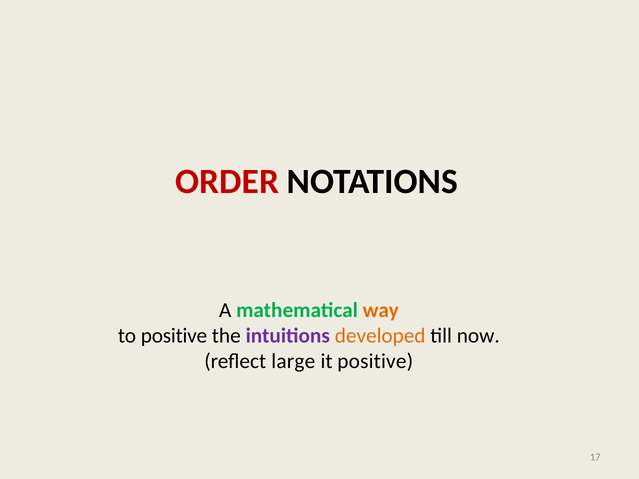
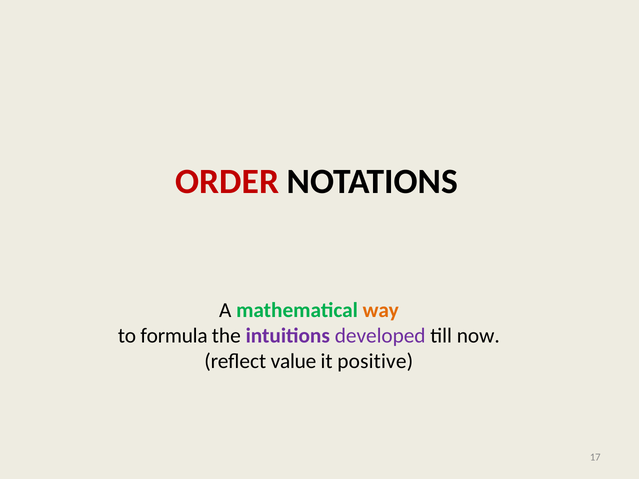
to positive: positive -> formula
developed colour: orange -> purple
large: large -> value
